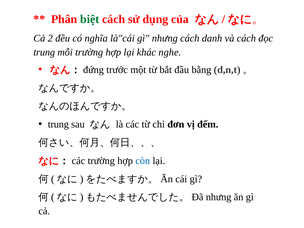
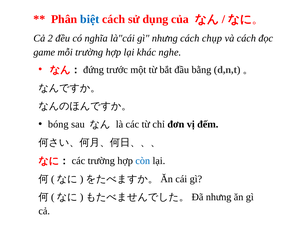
biệt colour: green -> blue
danh: danh -> chụp
trung at (44, 52): trung -> game
trung at (58, 124): trung -> bóng
